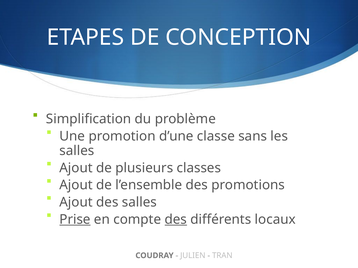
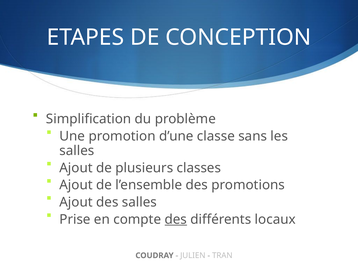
Prise underline: present -> none
